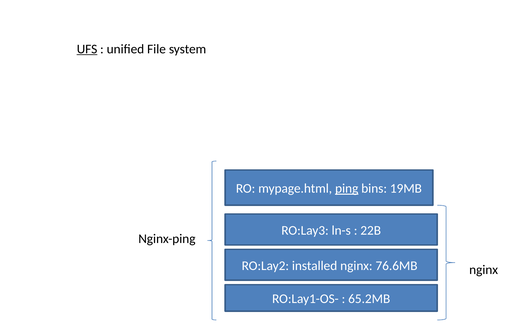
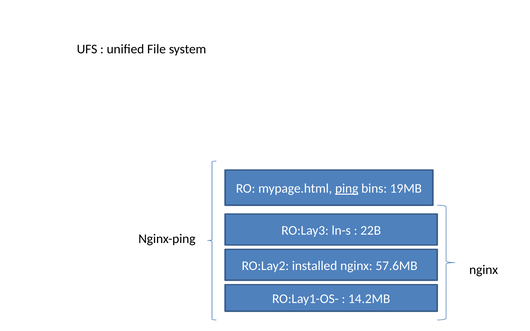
UFS underline: present -> none
76.6MB: 76.6MB -> 57.6MB
65.2MB: 65.2MB -> 14.2MB
